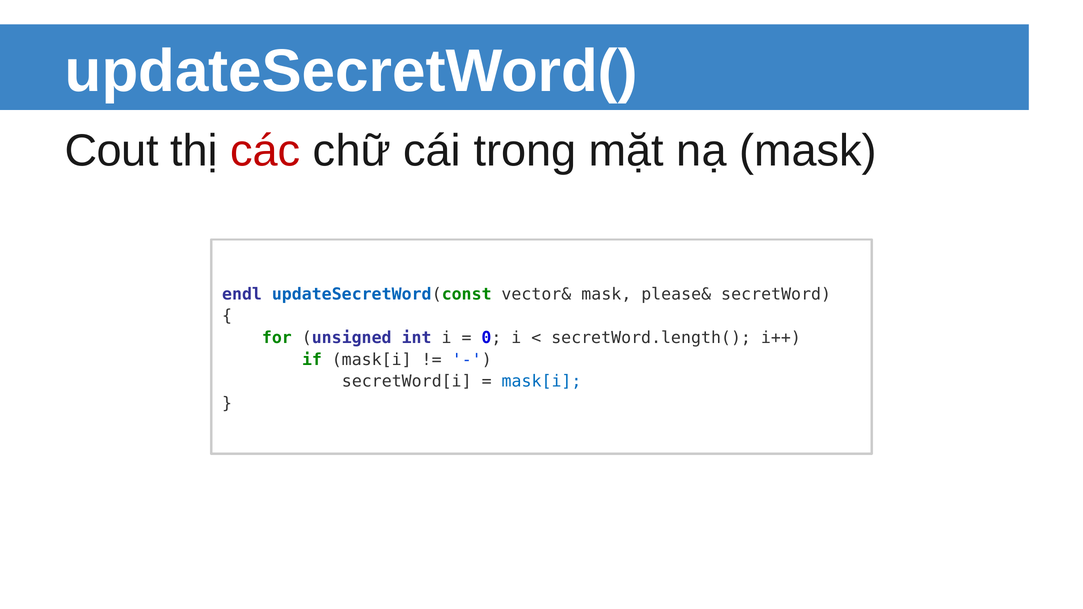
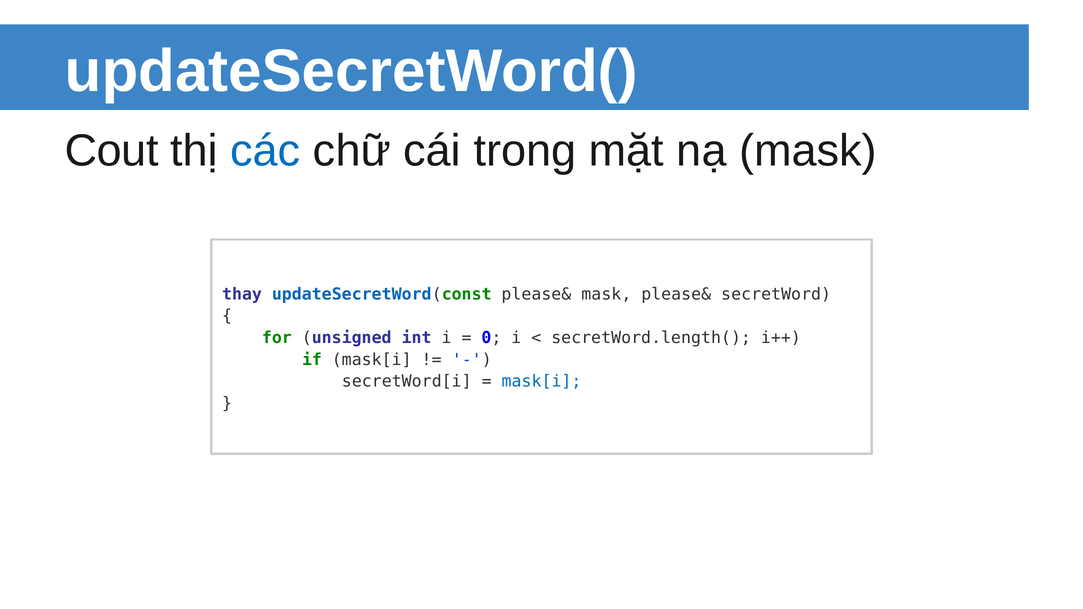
các colour: red -> blue
endl: endl -> thay
updateSecretWord(const vector&: vector& -> please&
